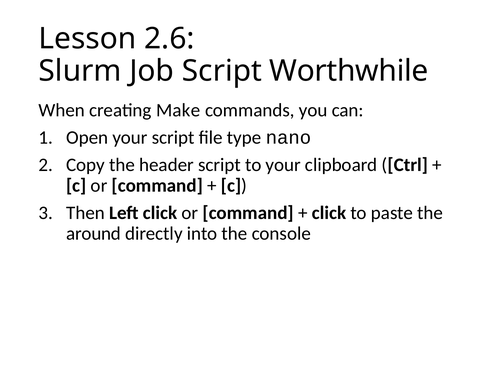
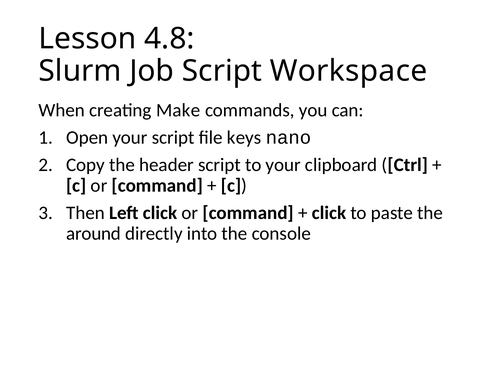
2.6: 2.6 -> 4.8
Worthwhile: Worthwhile -> Workspace
type: type -> keys
